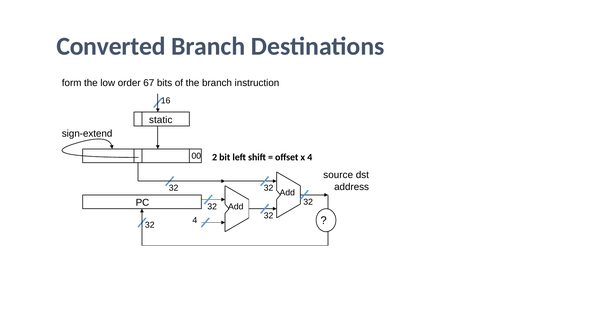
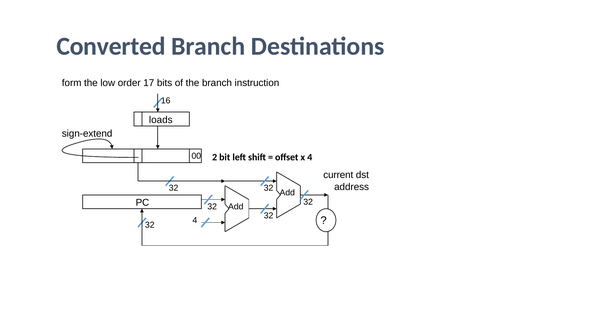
67: 67 -> 17
static: static -> loads
source: source -> current
